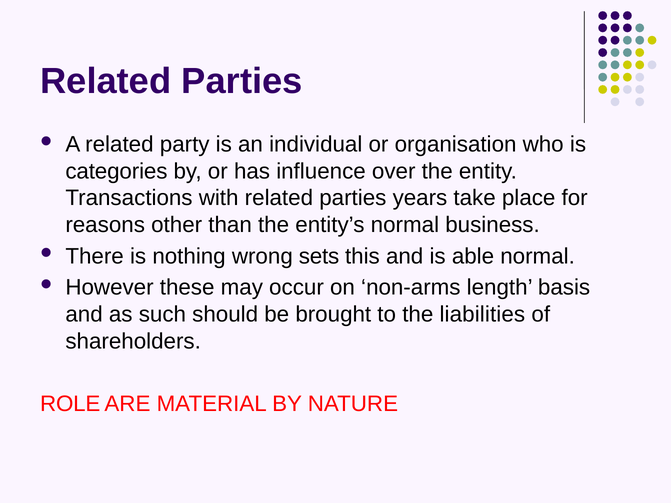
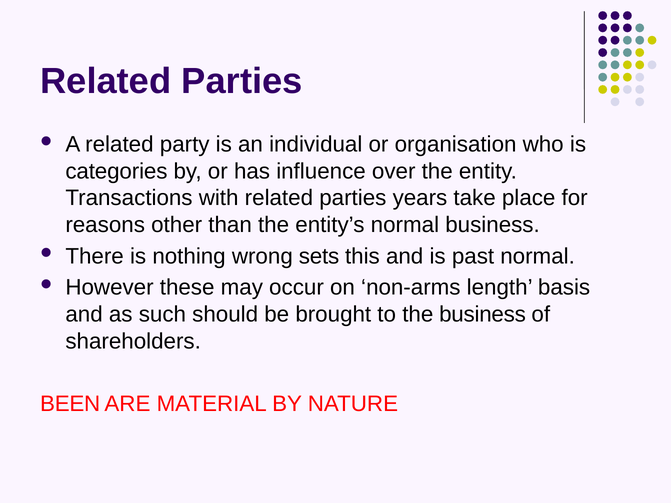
able: able -> past
the liabilities: liabilities -> business
ROLE: ROLE -> BEEN
